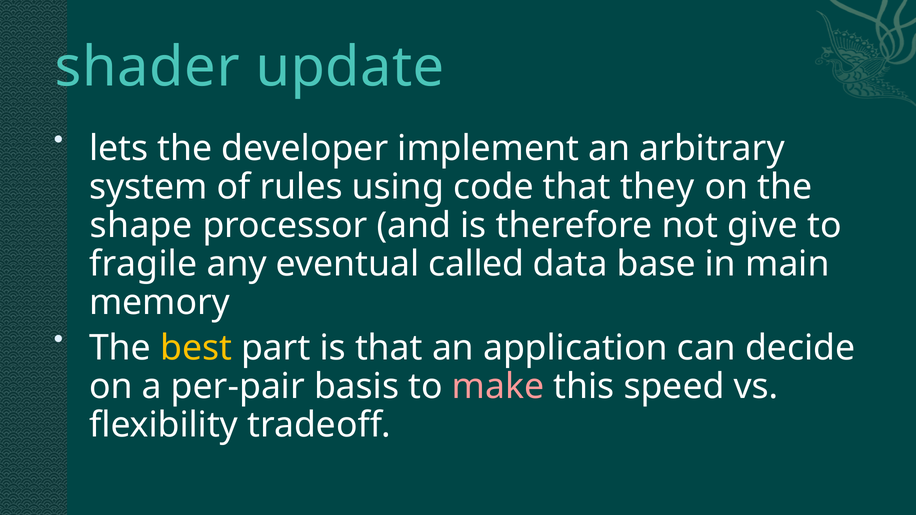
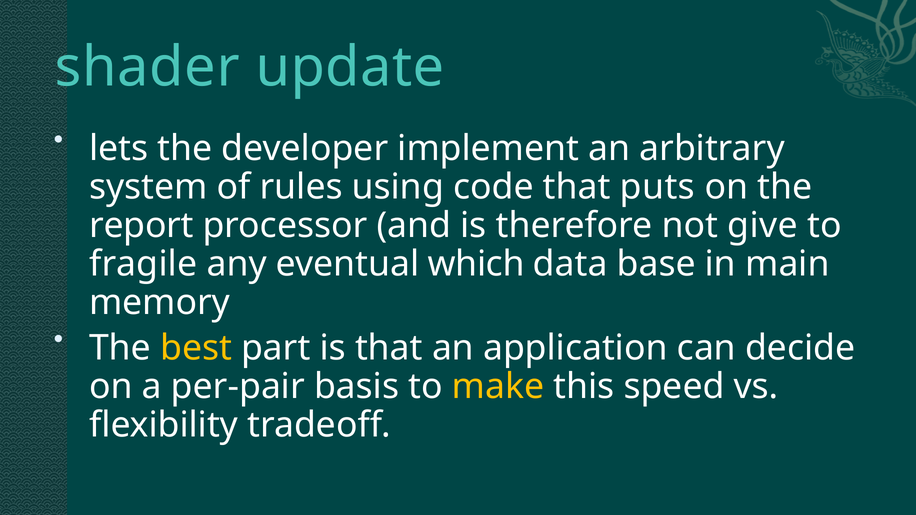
they: they -> puts
shape: shape -> report
called: called -> which
make colour: pink -> yellow
